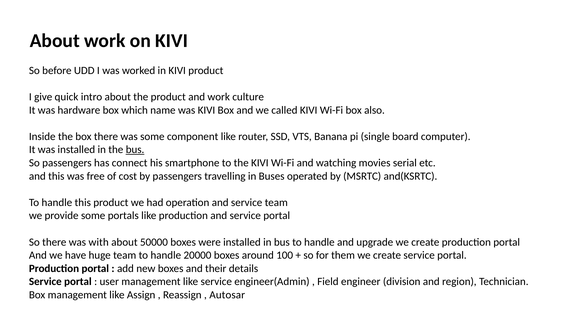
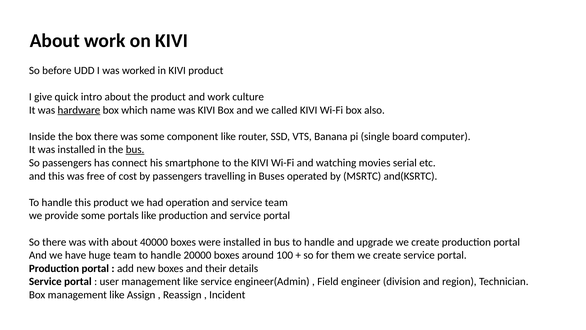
hardware underline: none -> present
50000: 50000 -> 40000
Autosar: Autosar -> Incident
